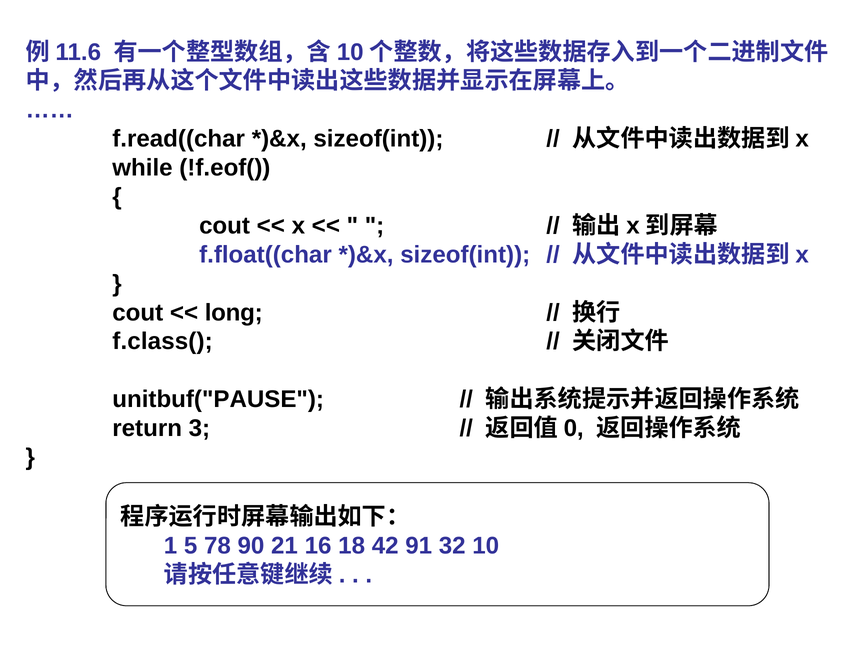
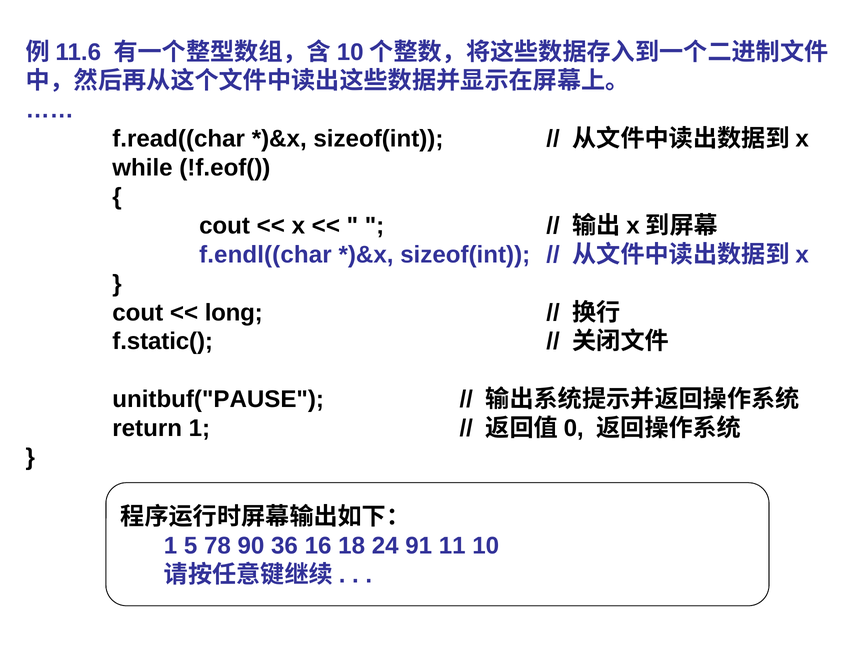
f.float((char: f.float((char -> f.endl((char
f.class(: f.class( -> f.static(
return 3: 3 -> 1
21: 21 -> 36
42: 42 -> 24
32: 32 -> 11
